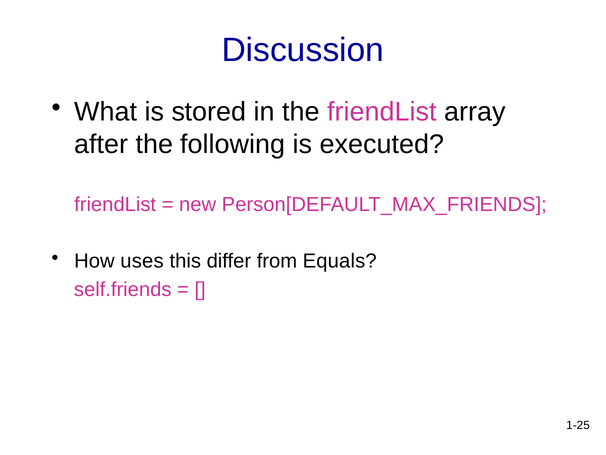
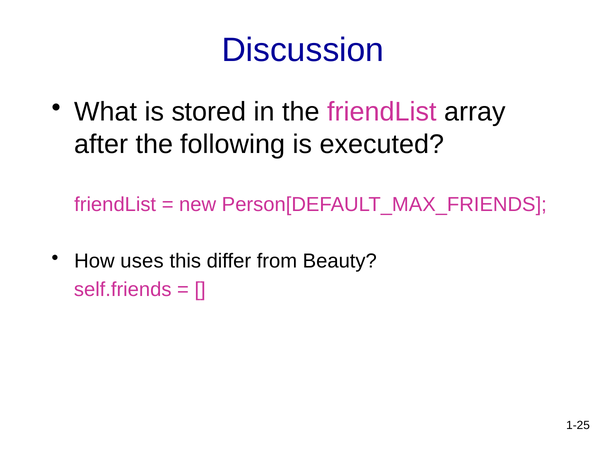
Equals: Equals -> Beauty
